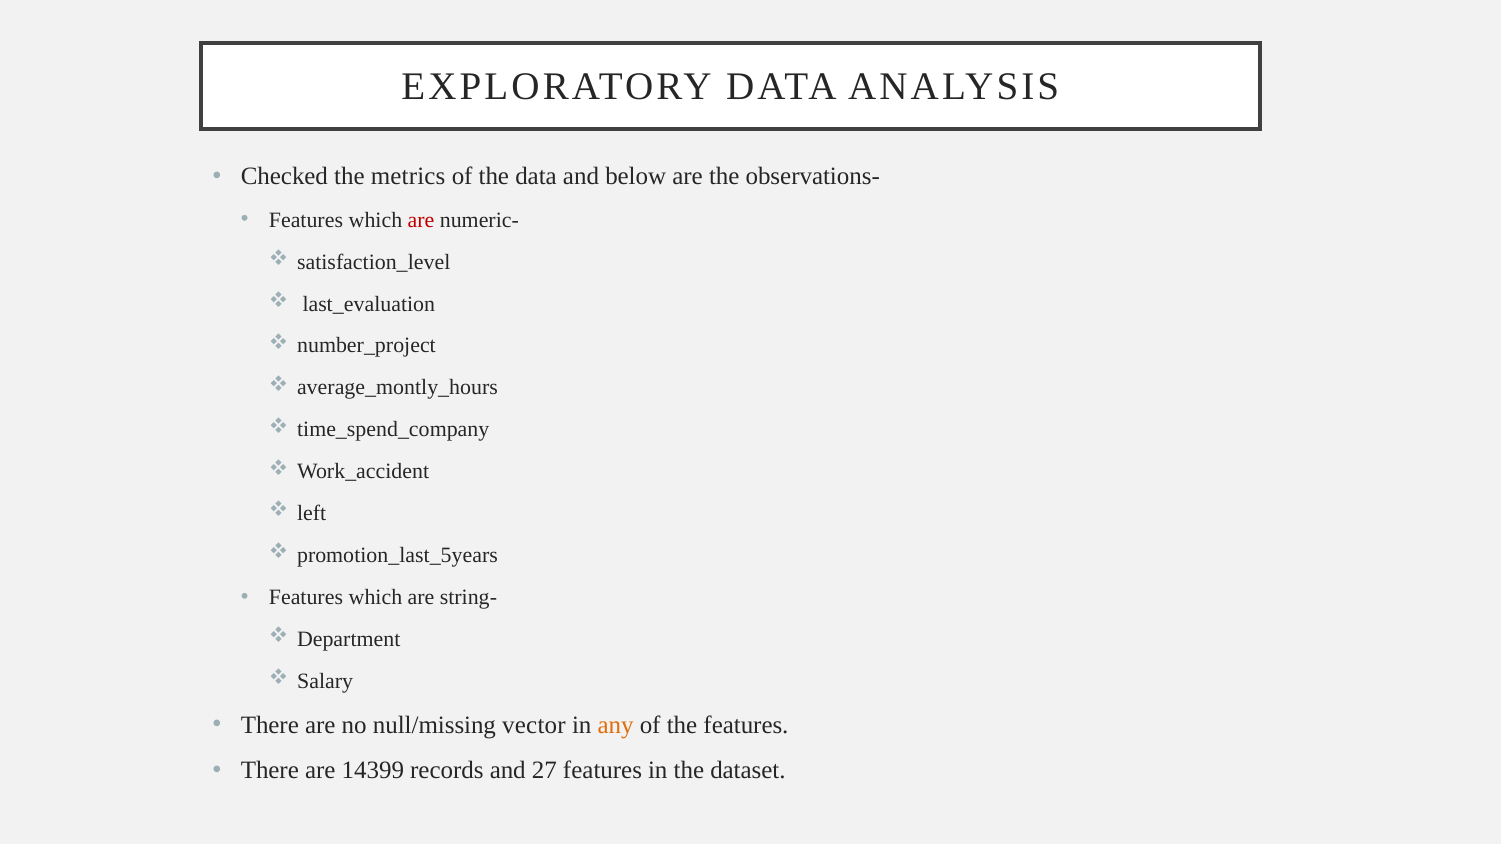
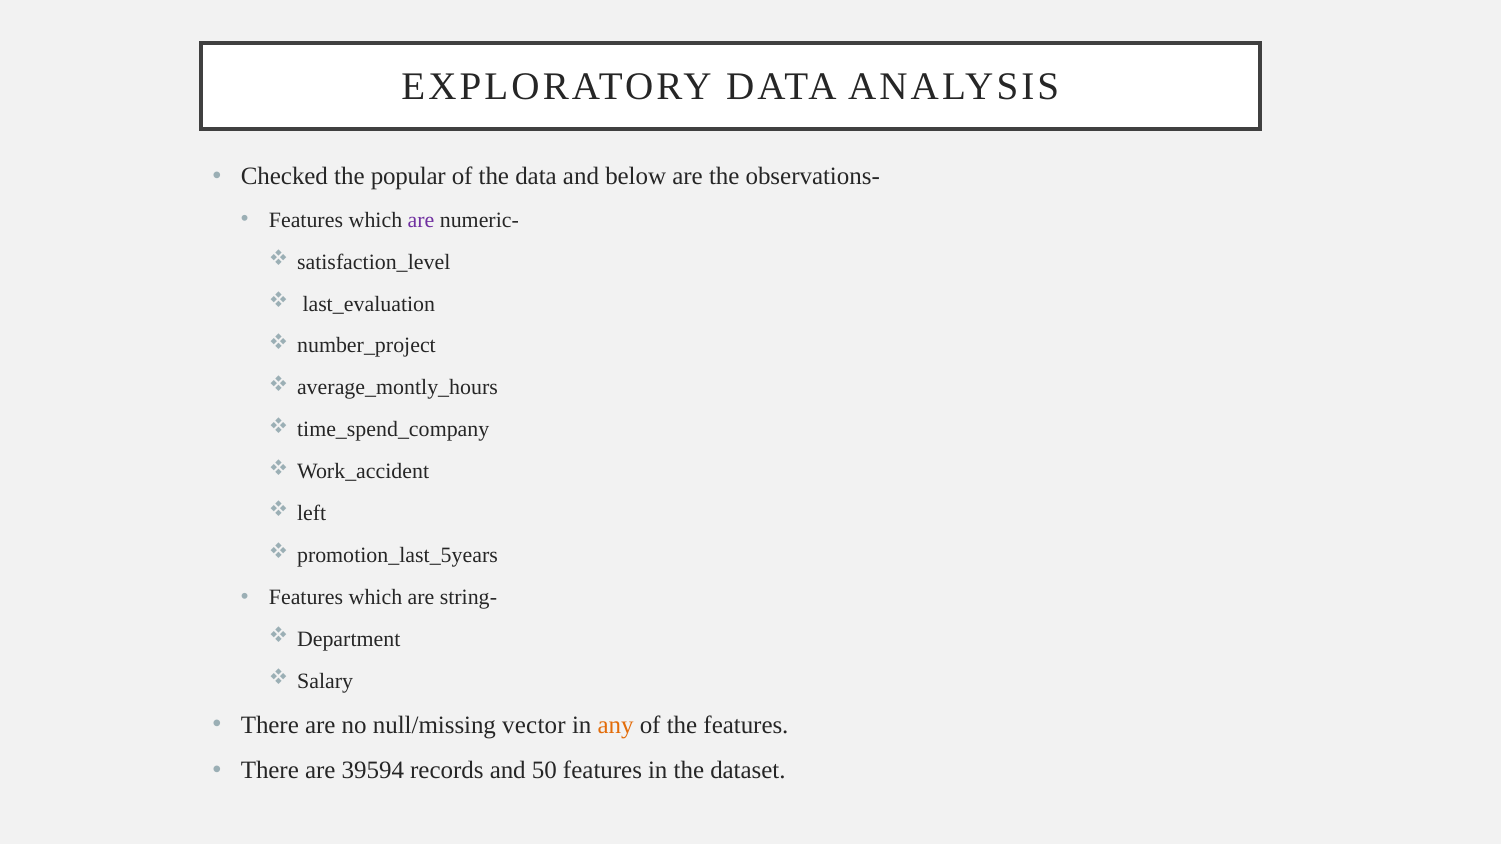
metrics: metrics -> popular
are at (421, 220) colour: red -> purple
14399: 14399 -> 39594
27: 27 -> 50
